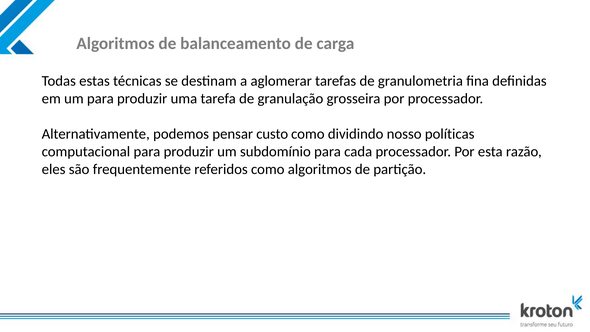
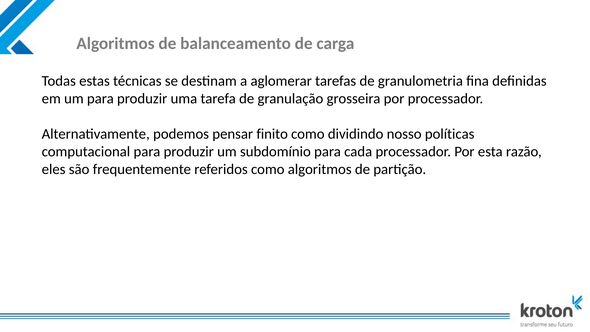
custo: custo -> finito
